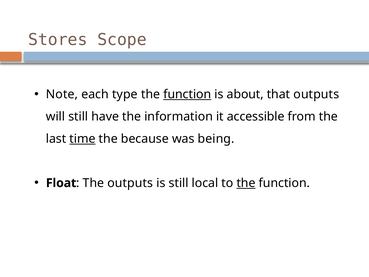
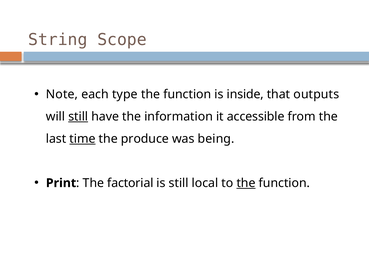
Stores: Stores -> String
function at (187, 94) underline: present -> none
about: about -> inside
still at (78, 116) underline: none -> present
because: because -> produce
Float: Float -> Print
The outputs: outputs -> factorial
